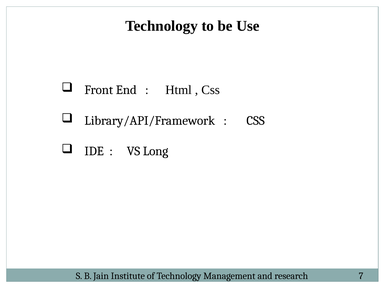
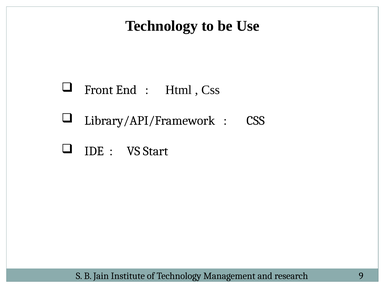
Long: Long -> Start
7: 7 -> 9
